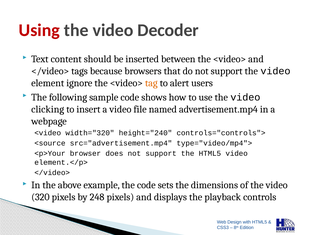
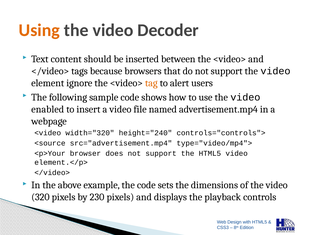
Using colour: red -> orange
clicking: clicking -> enabled
248: 248 -> 230
